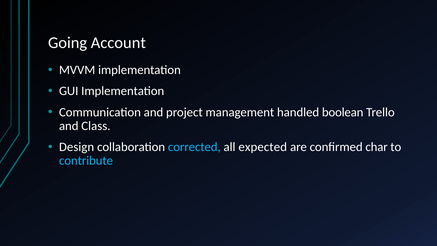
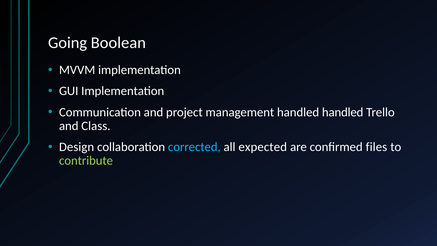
Account: Account -> Boolean
handled boolean: boolean -> handled
char: char -> files
contribute colour: light blue -> light green
